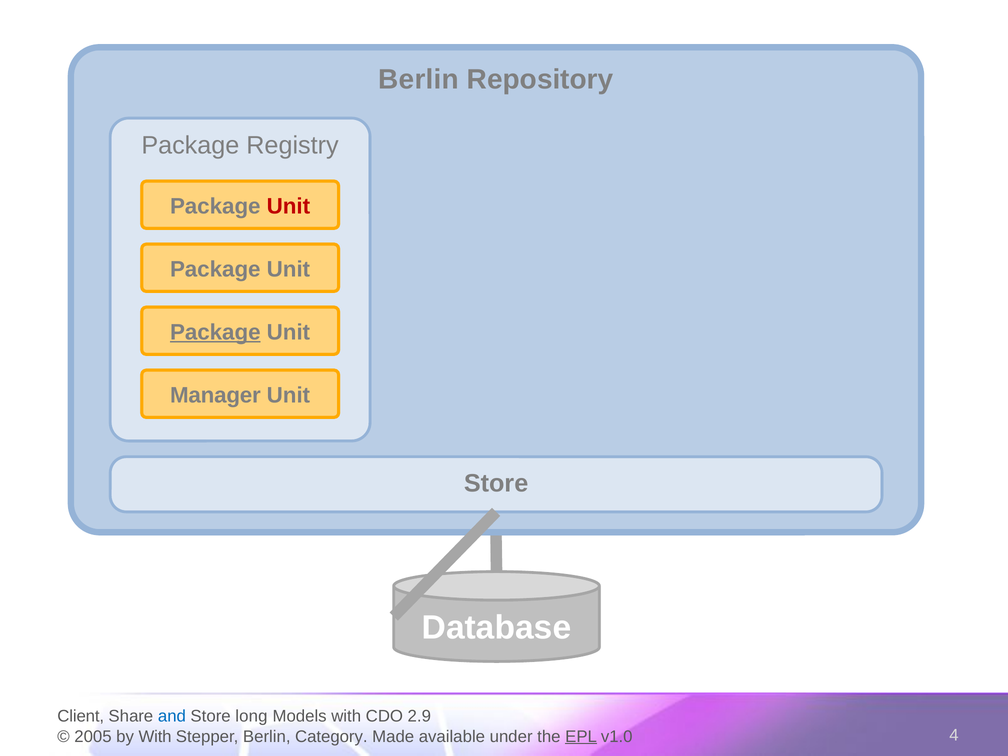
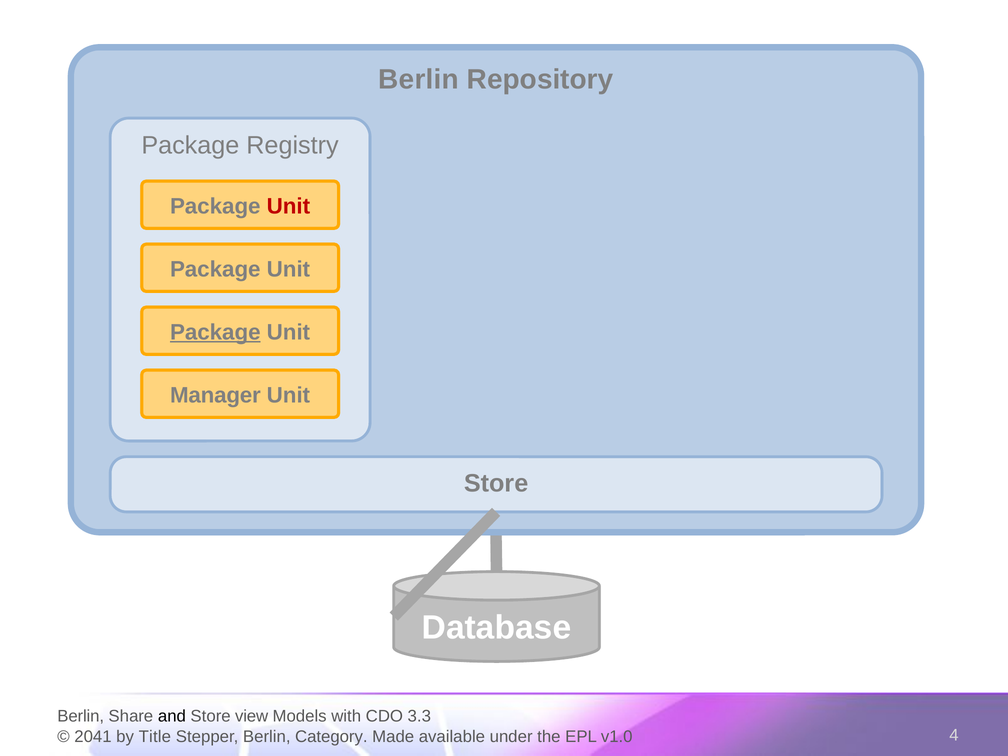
Client at (81, 716): Client -> Berlin
and colour: blue -> black
long: long -> view
2.9: 2.9 -> 3.3
2005: 2005 -> 2041
by With: With -> Title
EPL underline: present -> none
